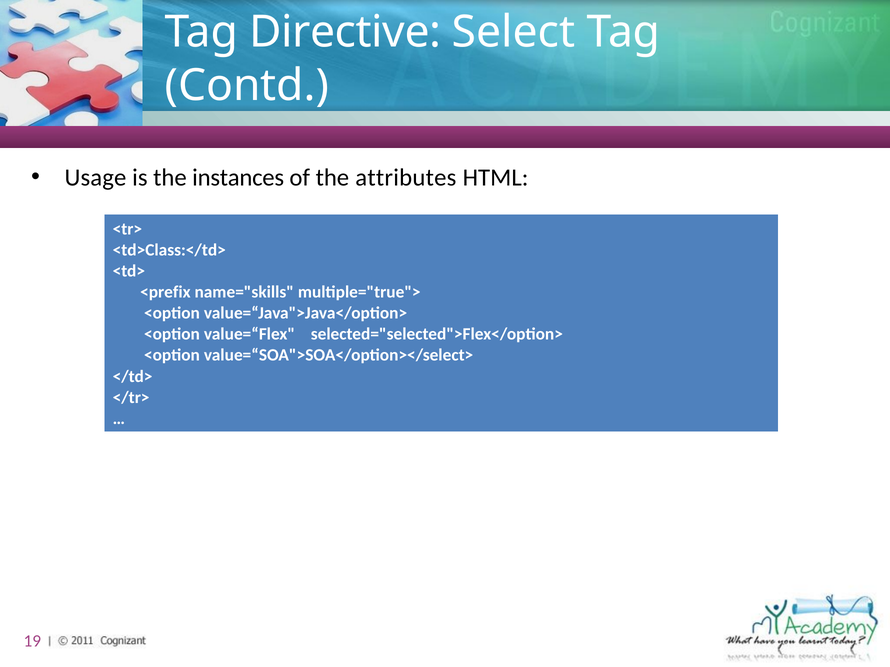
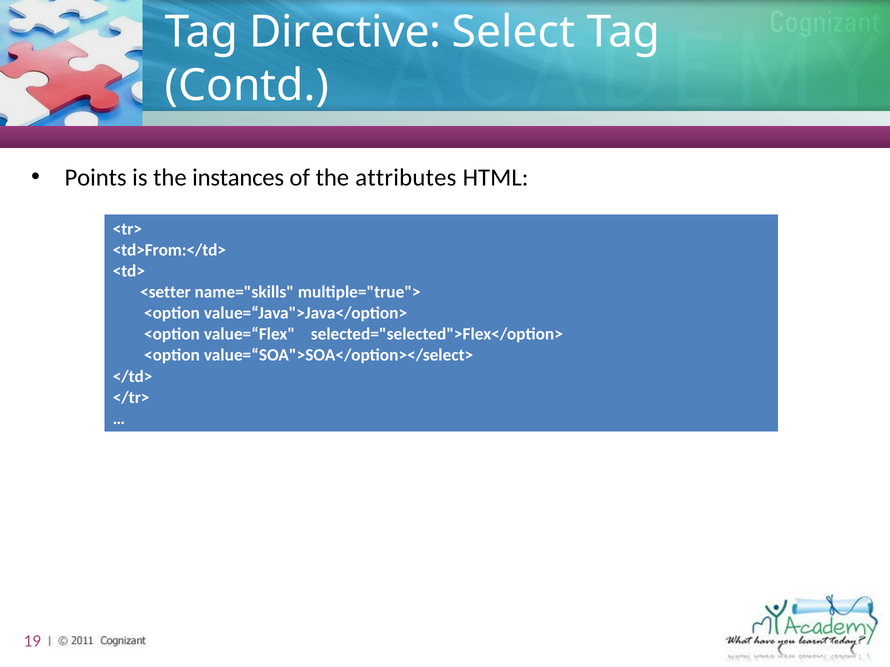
Usage: Usage -> Points
<td>Class:</td>: <td>Class:</td> -> <td>From:</td>
<prefix: <prefix -> <setter
